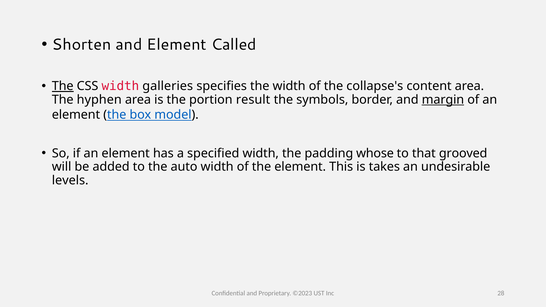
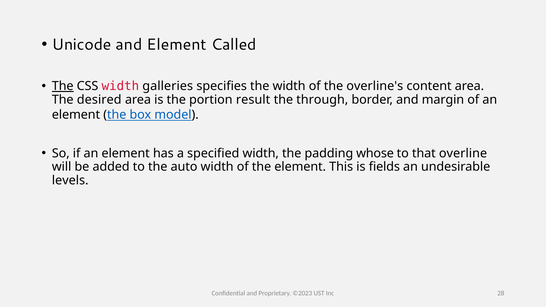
Shorten: Shorten -> Unicode
collapse's: collapse's -> overline's
hyphen: hyphen -> desired
symbols: symbols -> through
margin underline: present -> none
grooved: grooved -> overline
takes: takes -> fields
